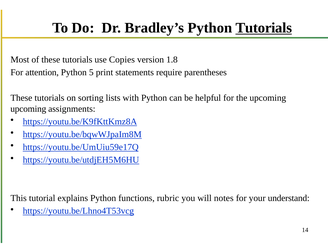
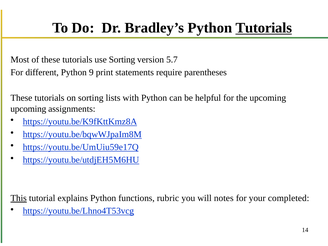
use Copies: Copies -> Sorting
1.8: 1.8 -> 5.7
attention: attention -> different
5: 5 -> 9
This underline: none -> present
understand: understand -> completed
